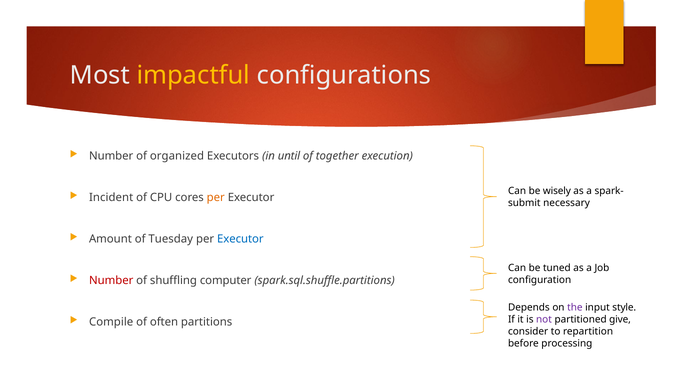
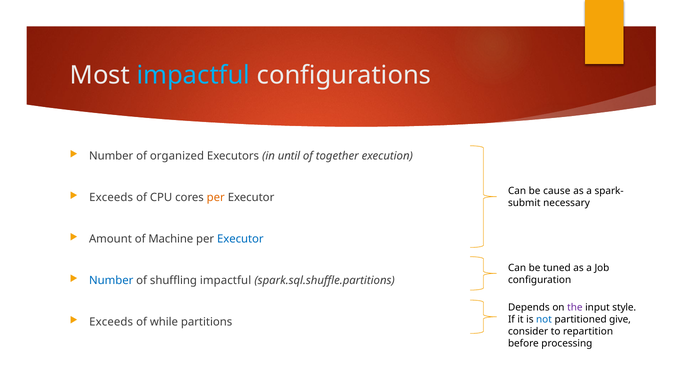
impactful at (193, 75) colour: yellow -> light blue
wisely: wisely -> cause
Incident at (111, 198): Incident -> Exceeds
Tuesday: Tuesday -> Machine
Number at (111, 281) colour: red -> blue
shuffling computer: computer -> impactful
not colour: purple -> blue
Compile at (111, 322): Compile -> Exceeds
often: often -> while
